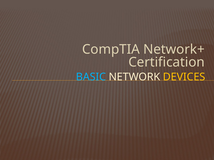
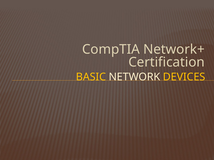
BASIC colour: light blue -> yellow
